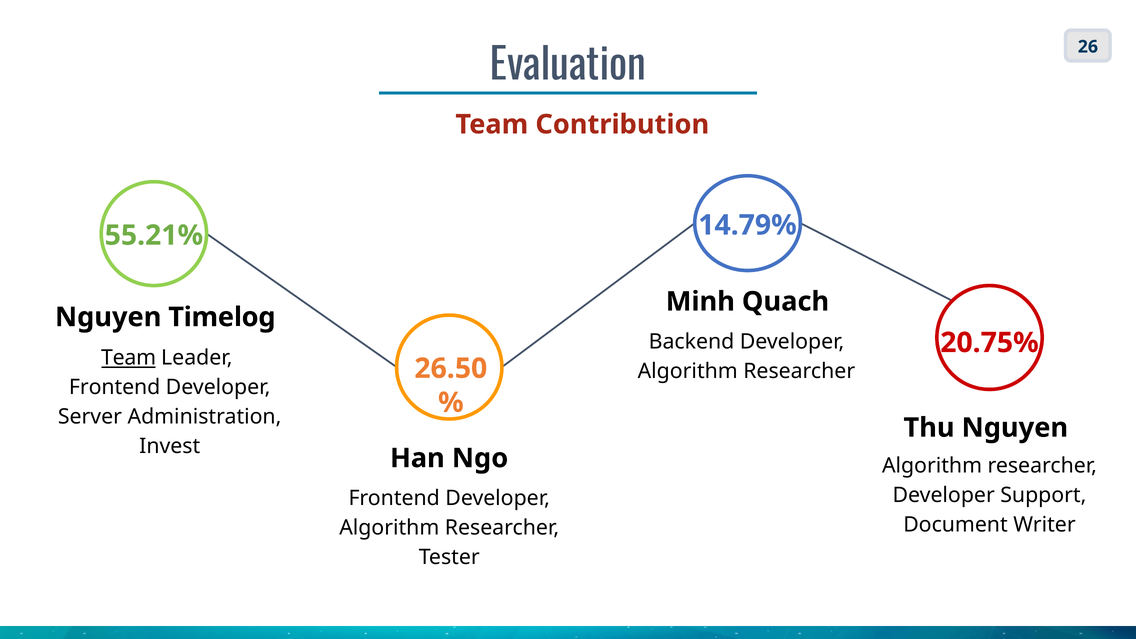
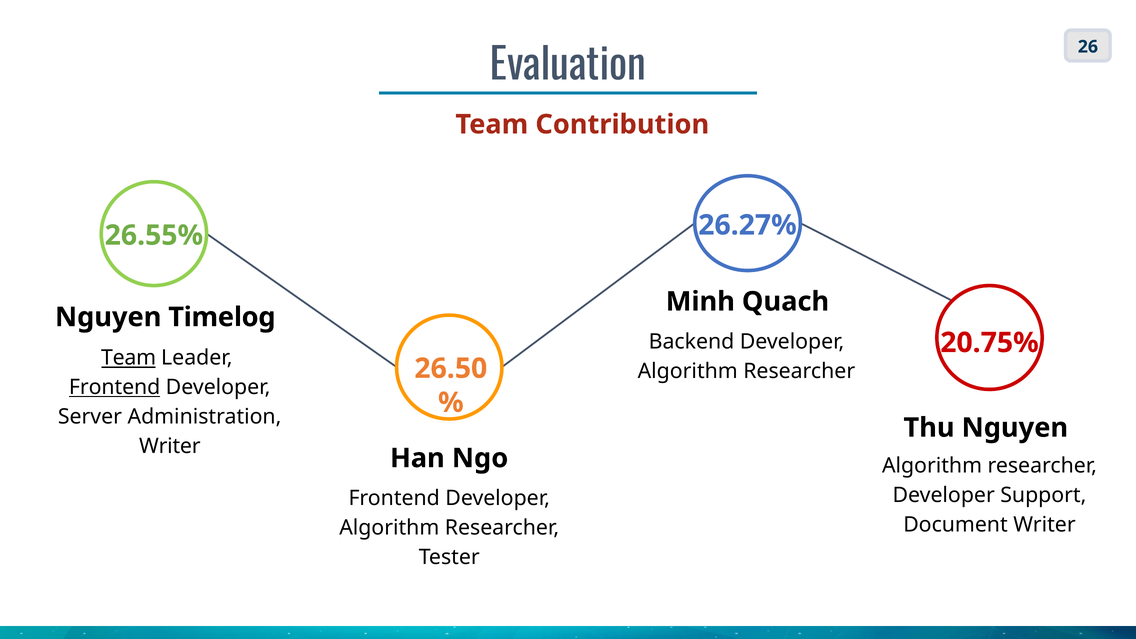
14.79%: 14.79% -> 26.27%
55.21%: 55.21% -> 26.55%
Frontend at (115, 387) underline: none -> present
Invest at (170, 446): Invest -> Writer
